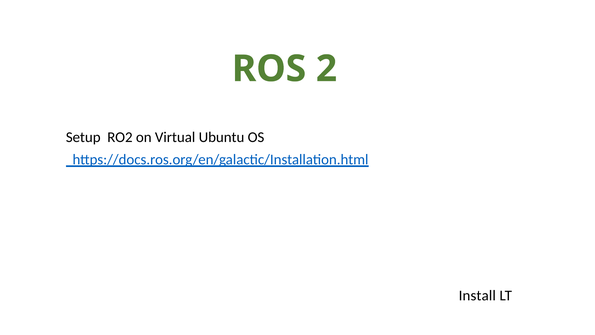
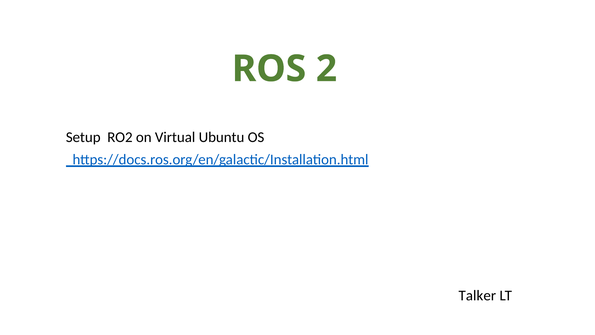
Install: Install -> Talker
